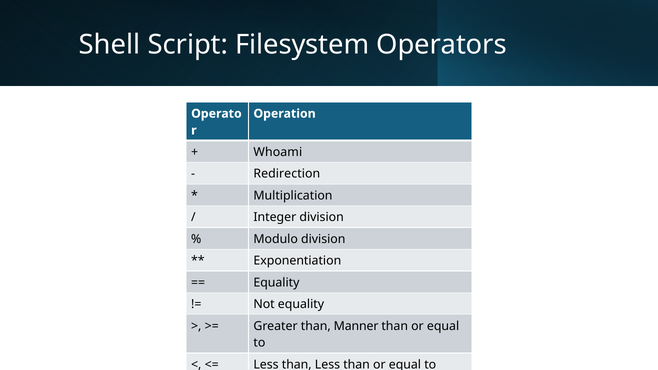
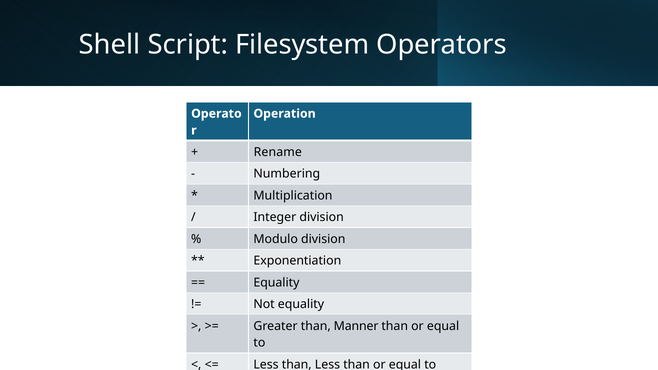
Whoami: Whoami -> Rename
Redirection: Redirection -> Numbering
